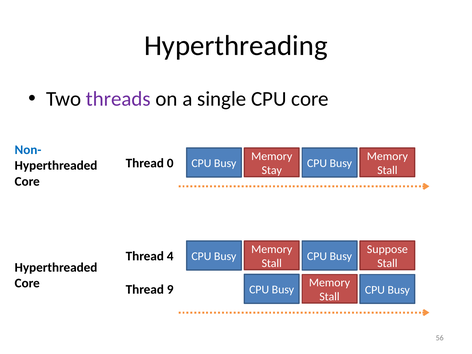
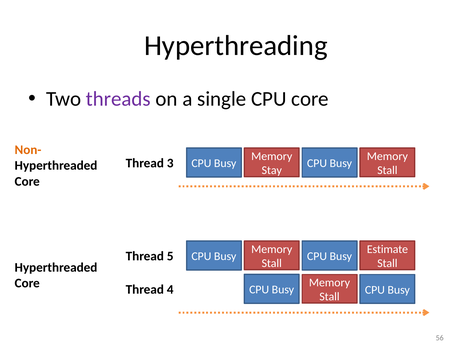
Non- colour: blue -> orange
0: 0 -> 3
Suppose: Suppose -> Estimate
4: 4 -> 5
9: 9 -> 4
